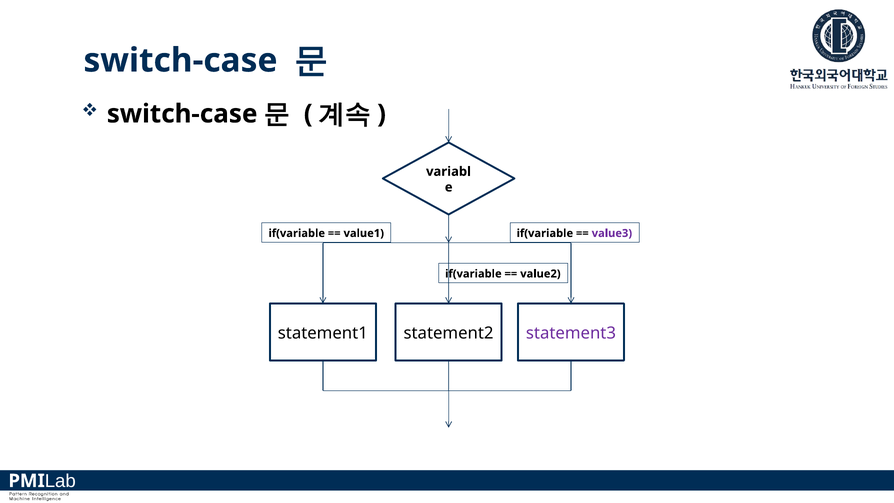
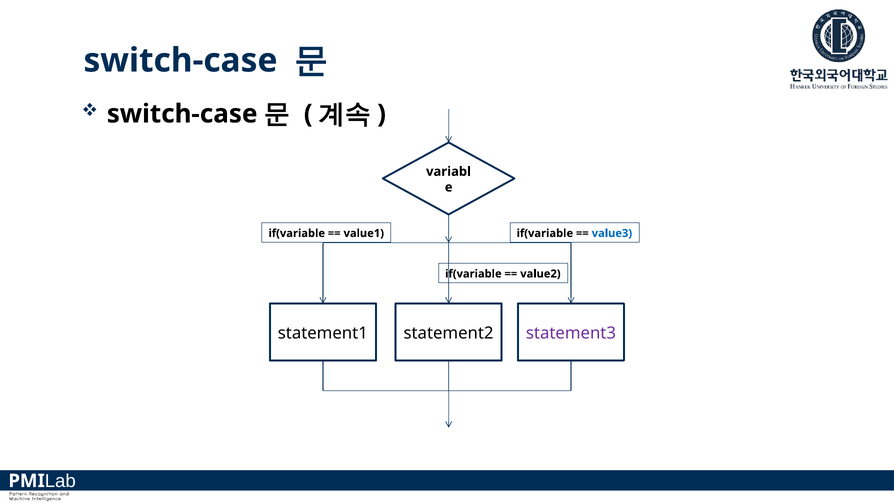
value3 colour: purple -> blue
